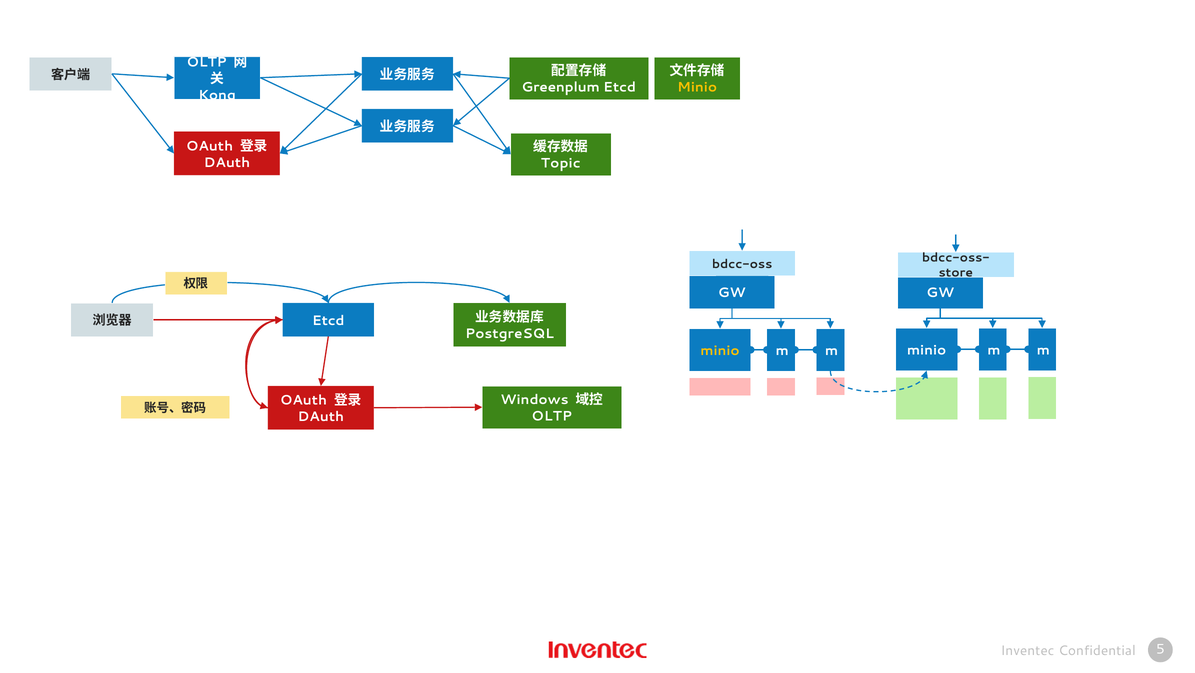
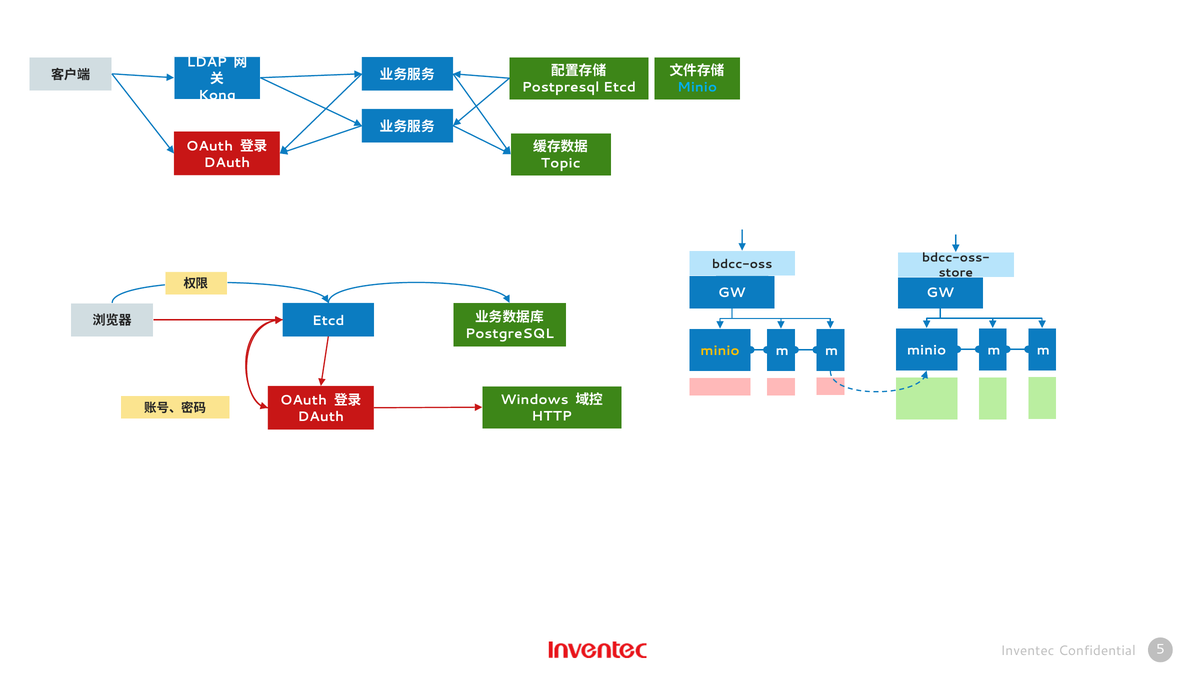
OLTP at (207, 62): OLTP -> LDAP
Greenplum: Greenplum -> Postpresql
Minio at (697, 87) colour: yellow -> light blue
OLTP at (552, 416): OLTP -> HTTP
